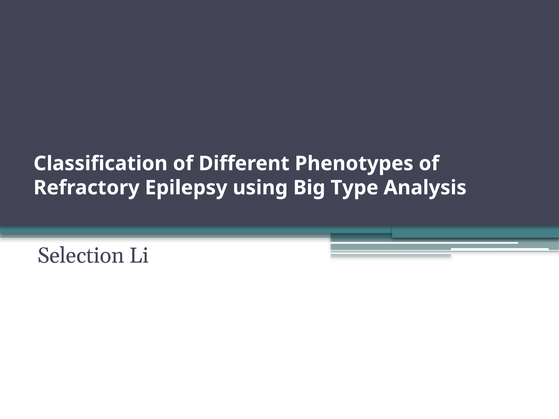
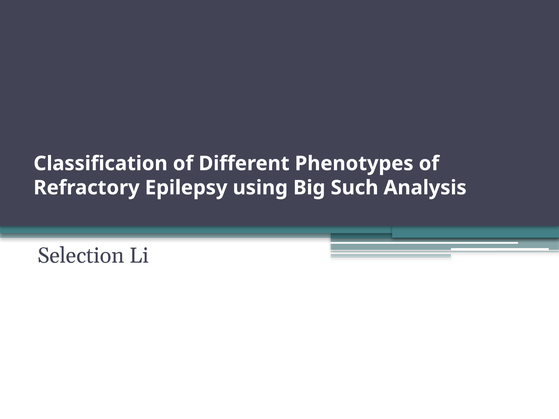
Type: Type -> Such
